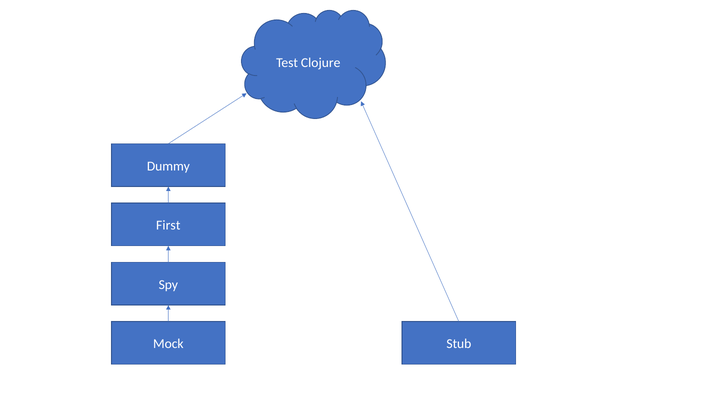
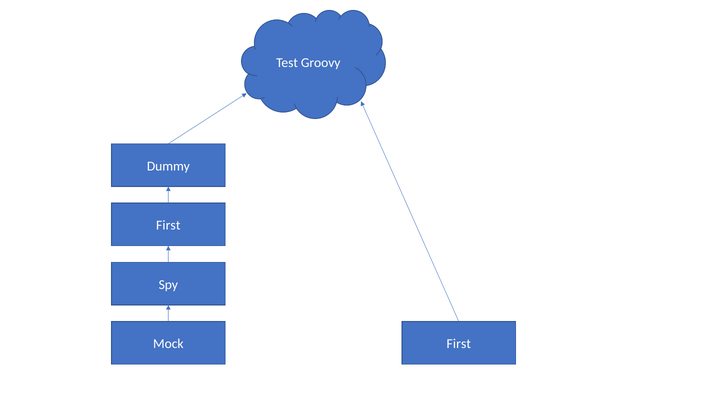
Clojure: Clojure -> Groovy
Mock Stub: Stub -> First
